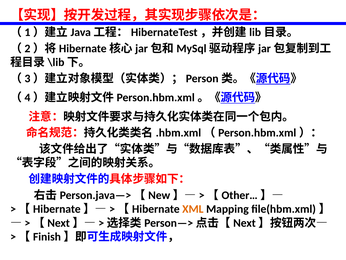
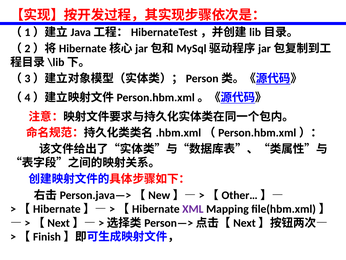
XML colour: orange -> purple
